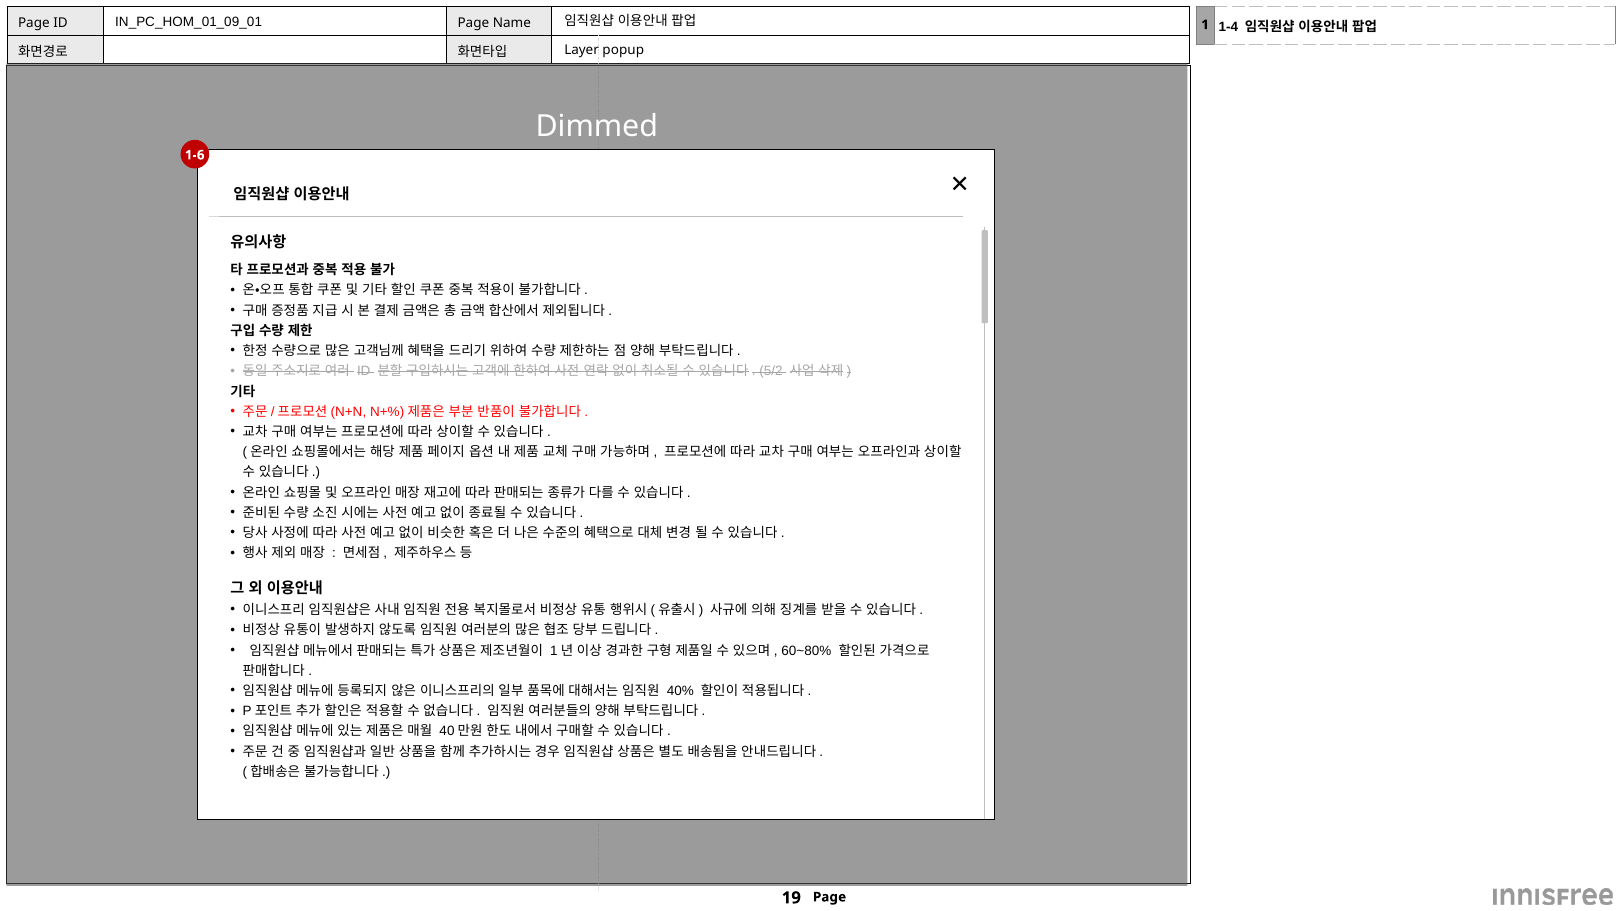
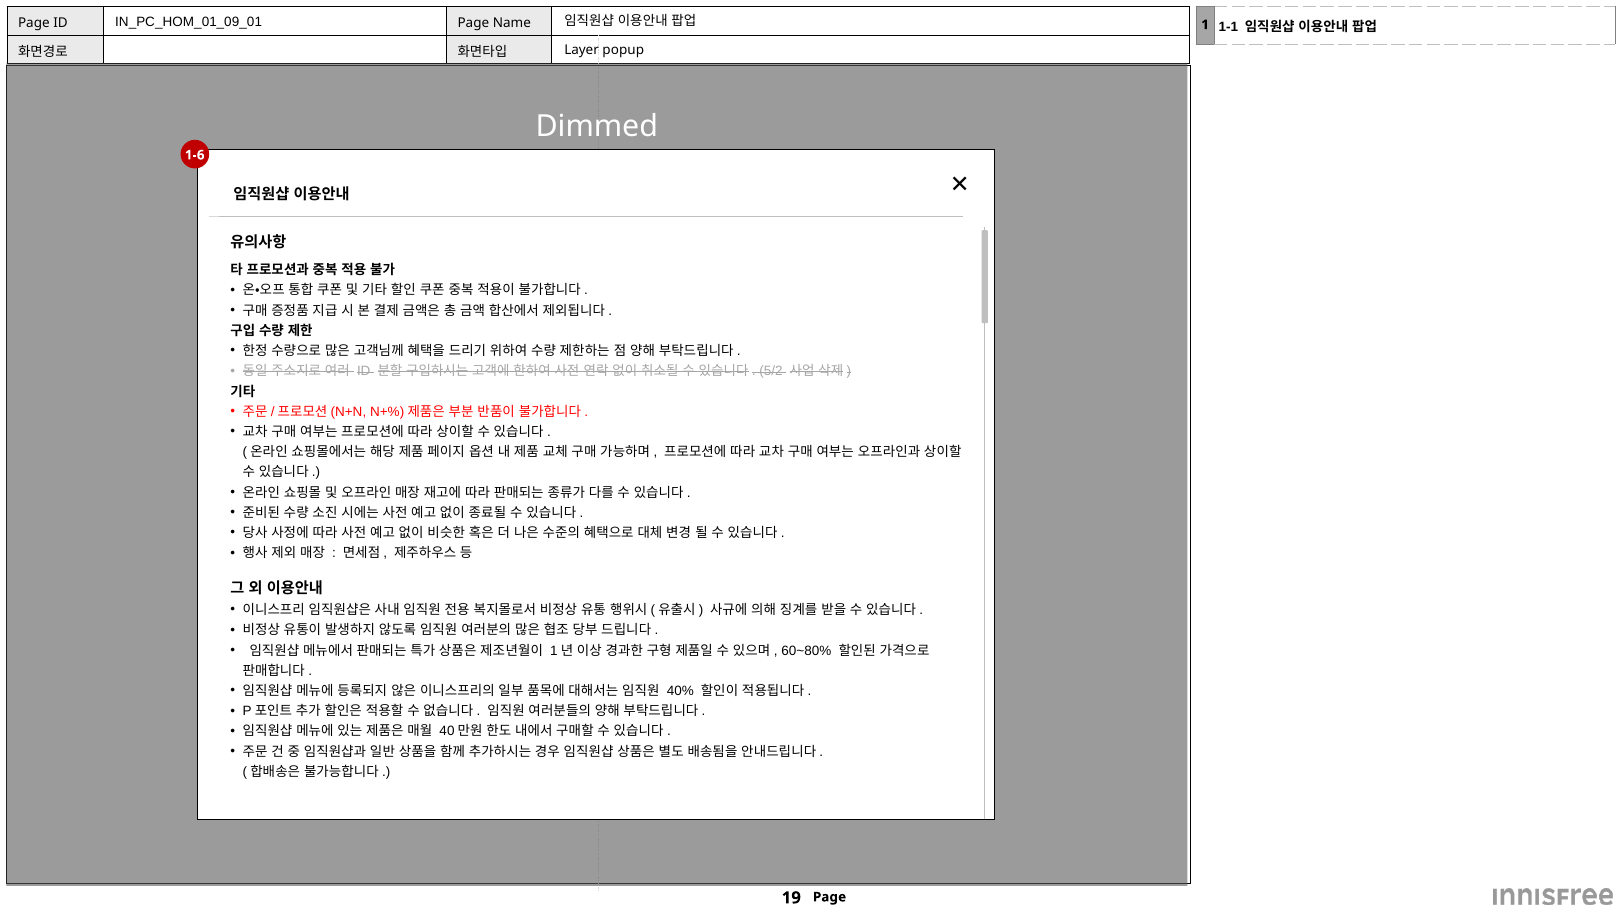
1-4: 1-4 -> 1-1
